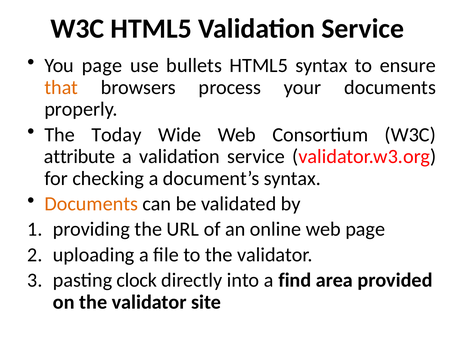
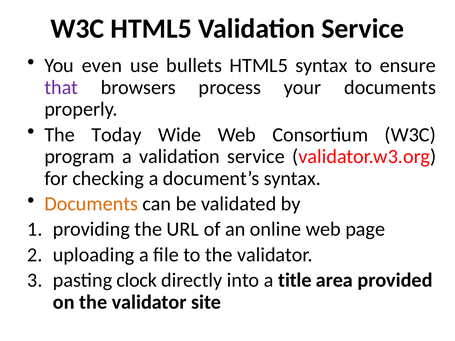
You page: page -> even
that colour: orange -> purple
attribute: attribute -> program
find: find -> title
